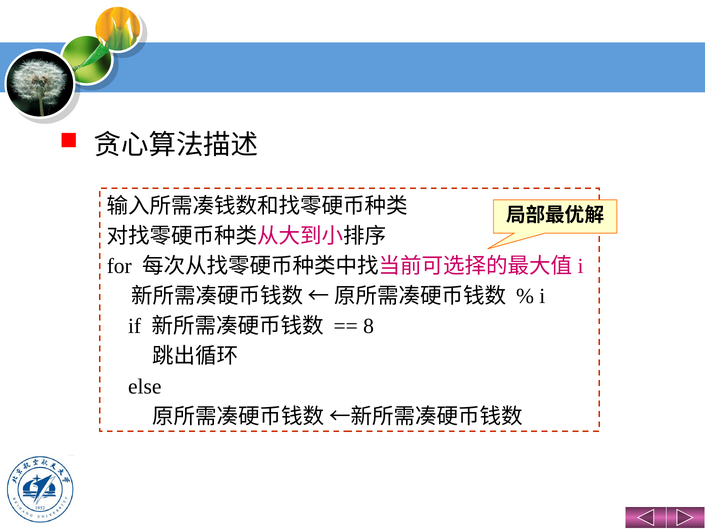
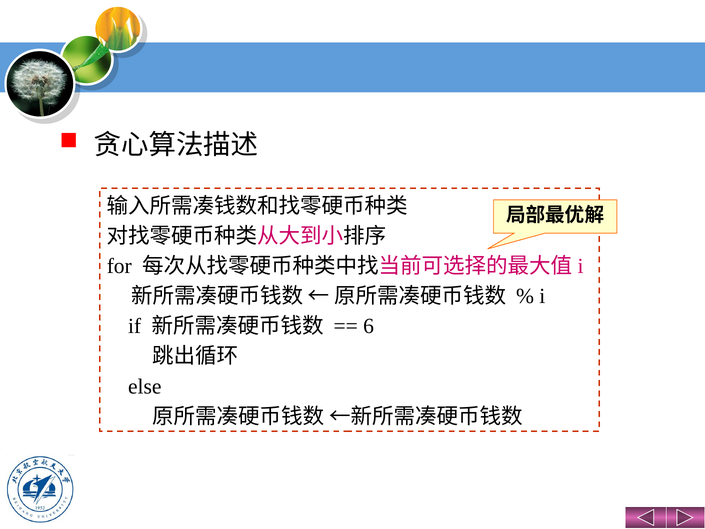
8: 8 -> 6
